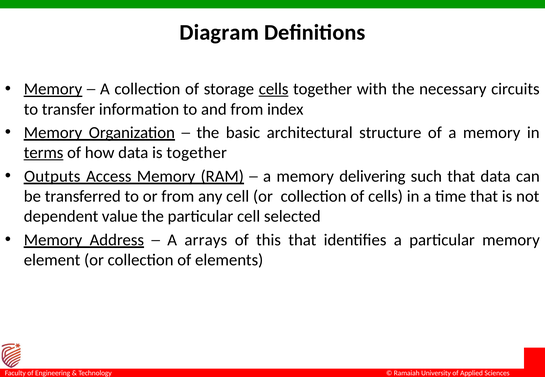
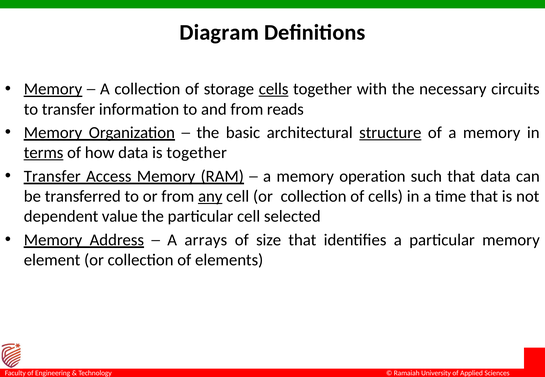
index: index -> reads
structure underline: none -> present
Outputs at (52, 176): Outputs -> Transfer
delivering: delivering -> operation
any underline: none -> present
this: this -> size
